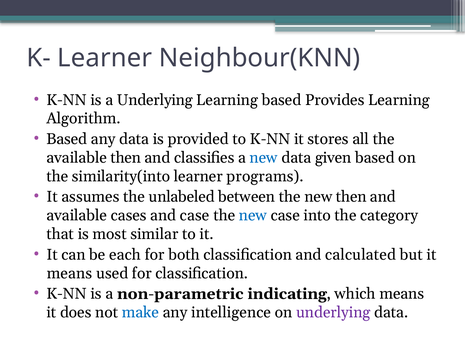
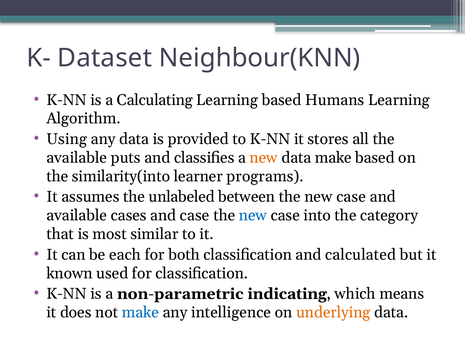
K- Learner: Learner -> Dataset
a Underlying: Underlying -> Calculating
Provides: Provides -> Humans
Based at (67, 139): Based -> Using
available then: then -> puts
new at (264, 158) colour: blue -> orange
data given: given -> make
between the new then: then -> case
means at (69, 273): means -> known
underlying at (333, 312) colour: purple -> orange
